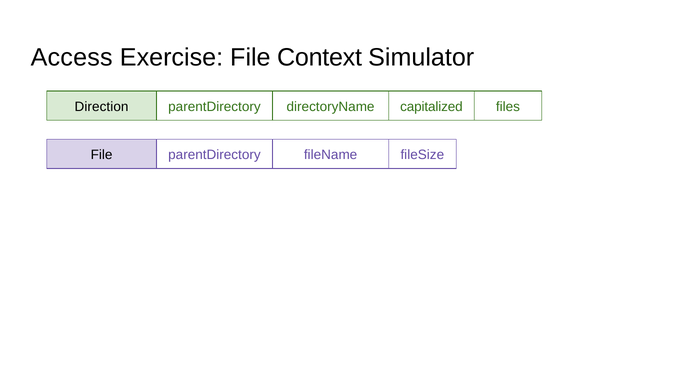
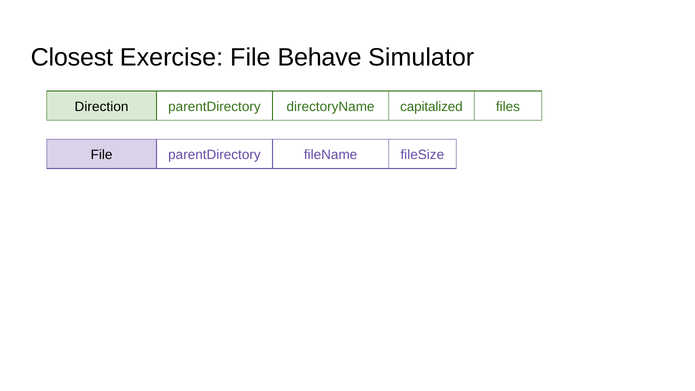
Access: Access -> Closest
Context: Context -> Behave
